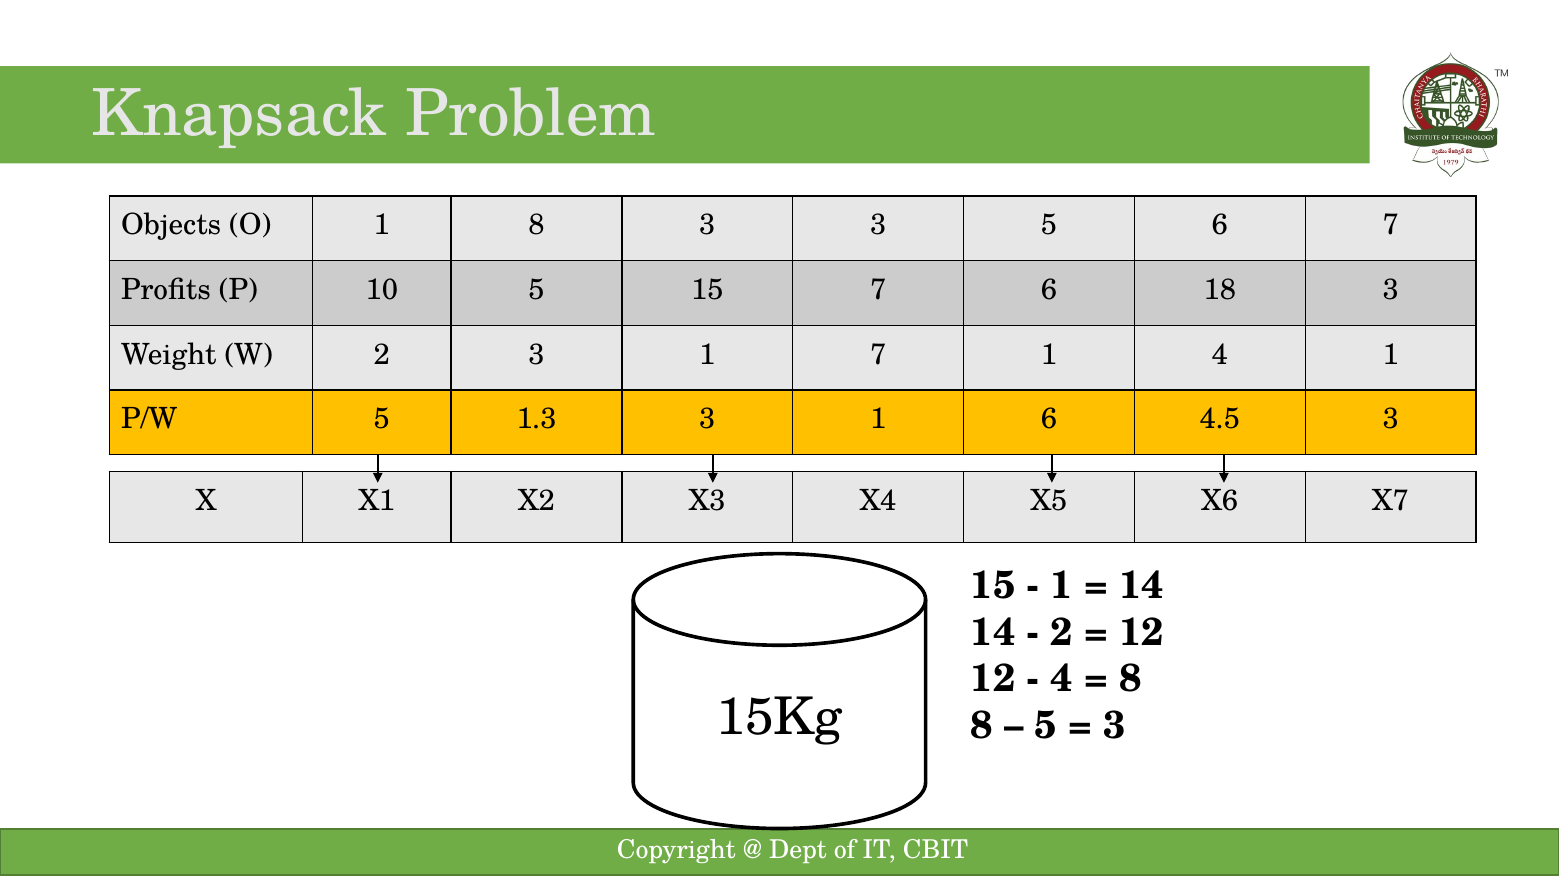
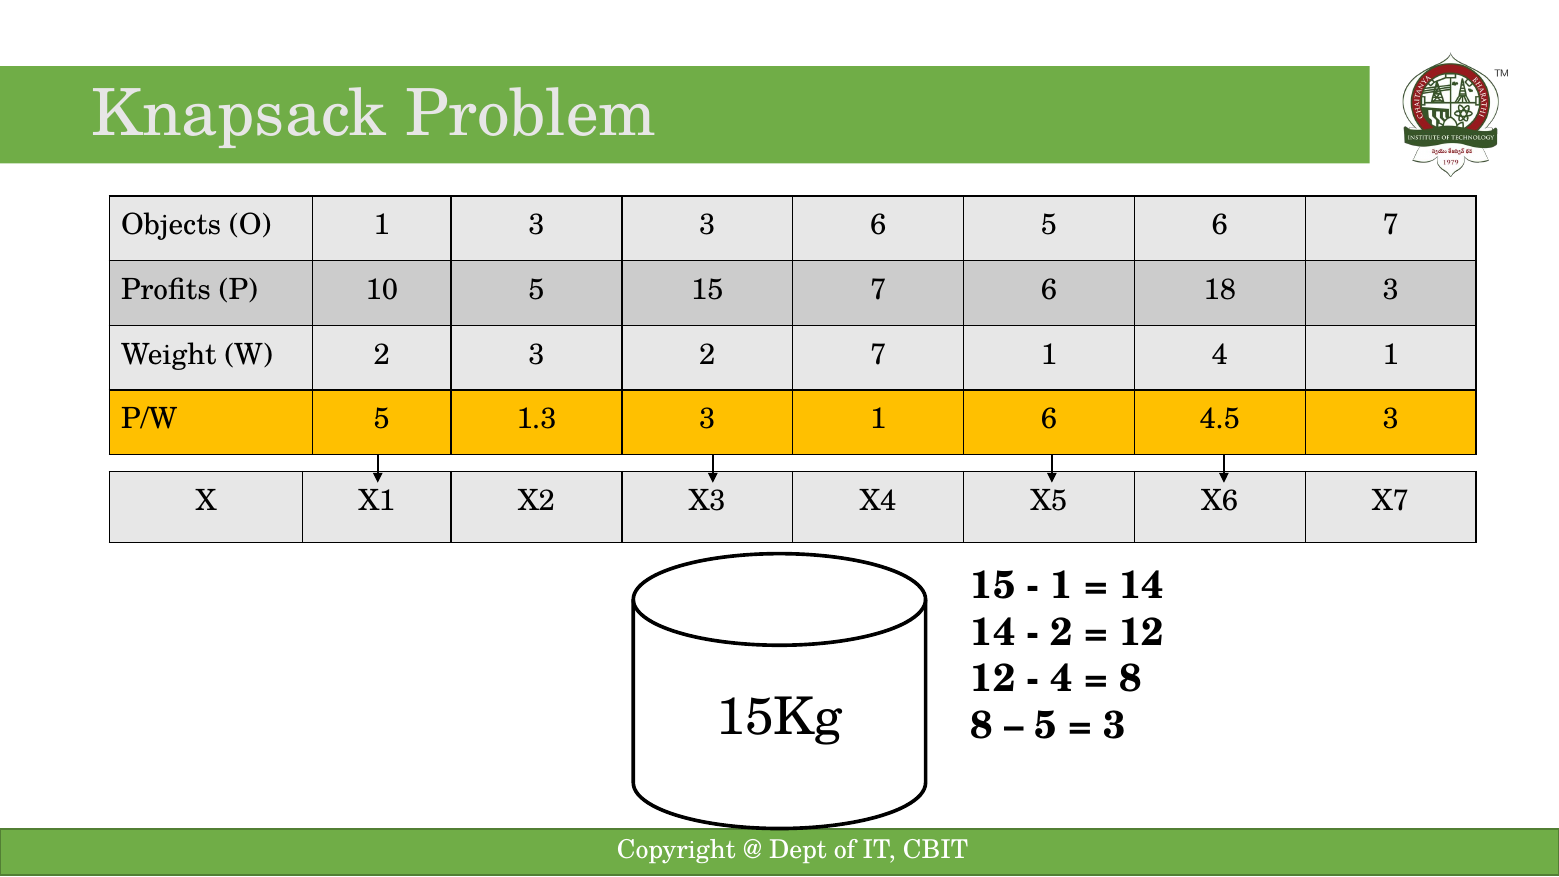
1 8: 8 -> 3
3 3: 3 -> 6
2 3 1: 1 -> 2
